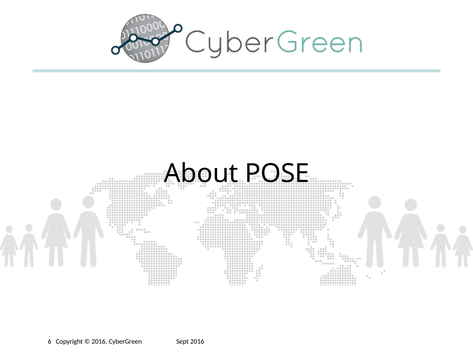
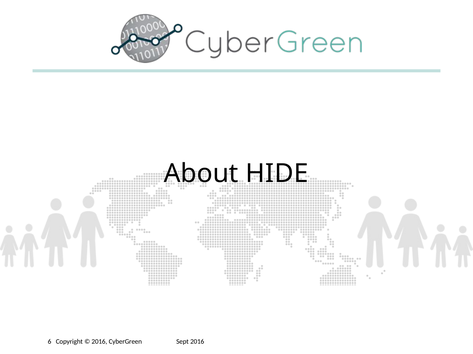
POSE: POSE -> HIDE
